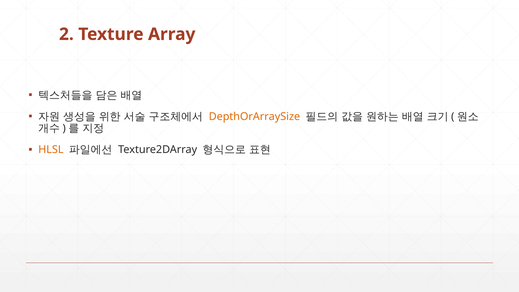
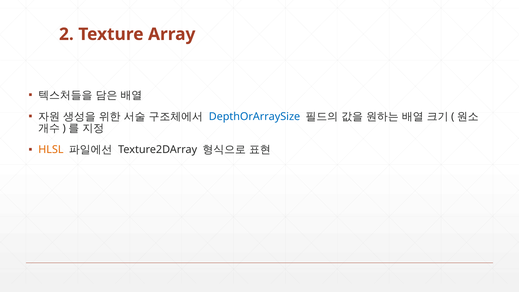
DepthOrArraySize colour: orange -> blue
